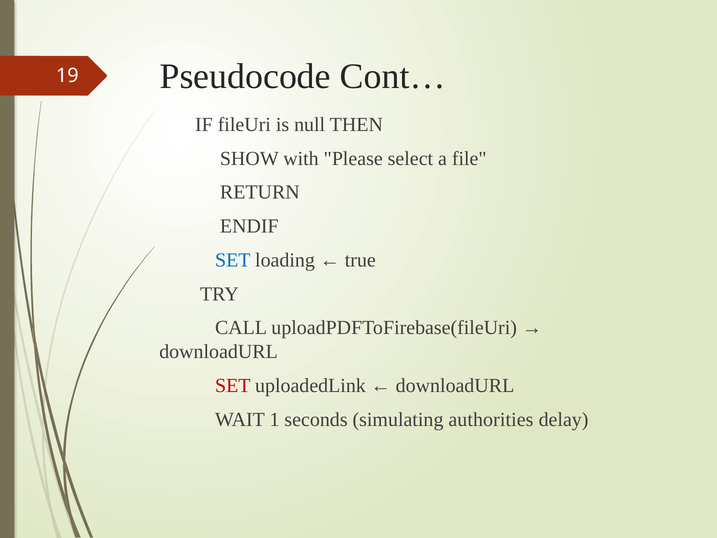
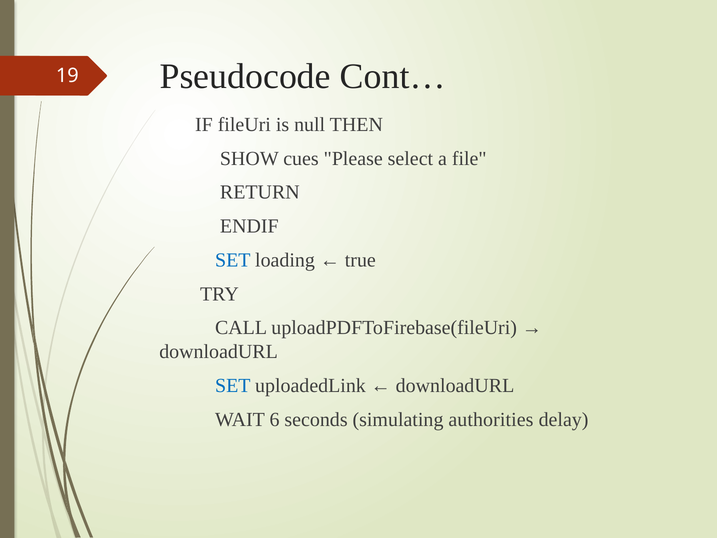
with: with -> cues
SET at (233, 386) colour: red -> blue
1: 1 -> 6
